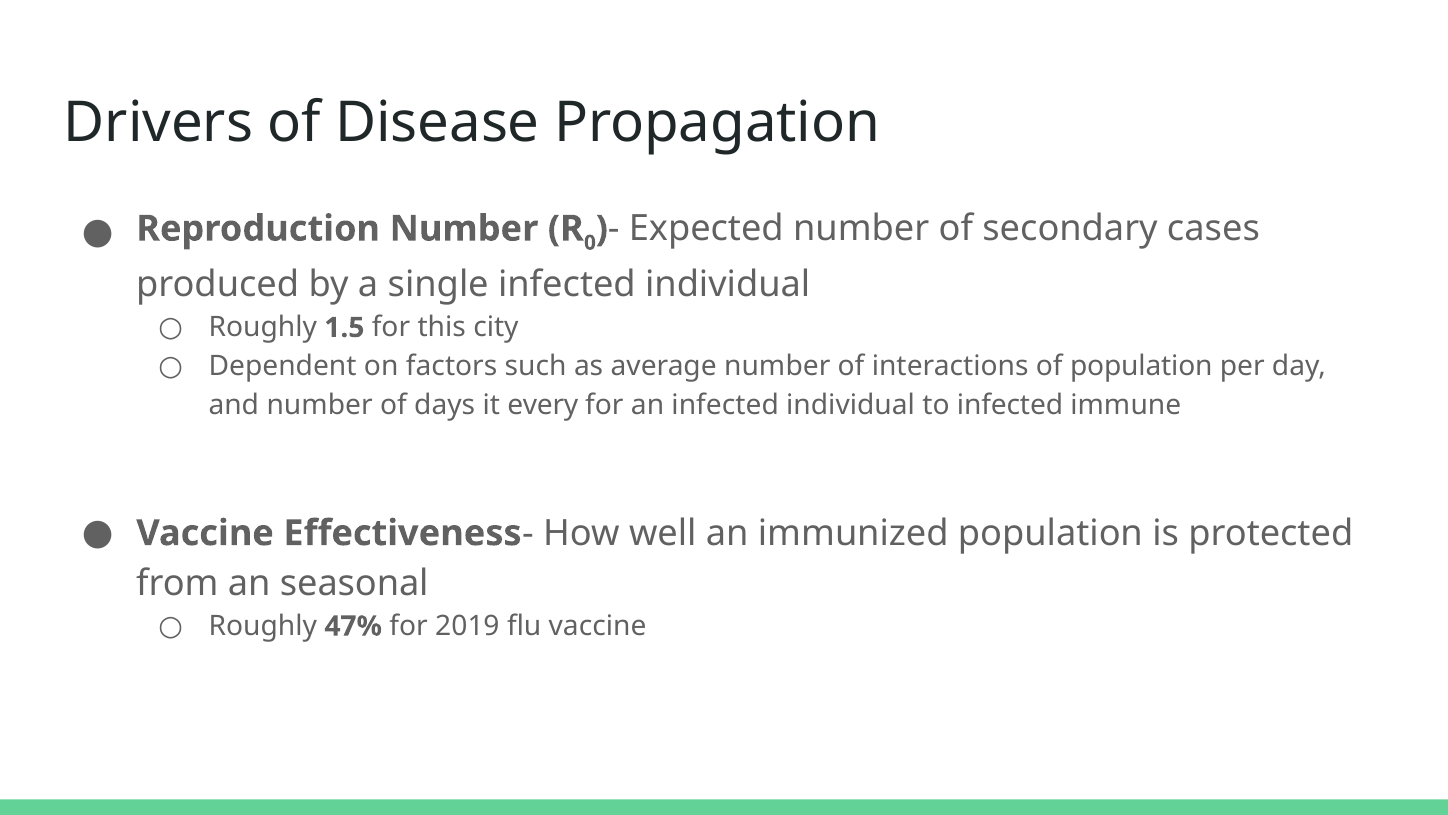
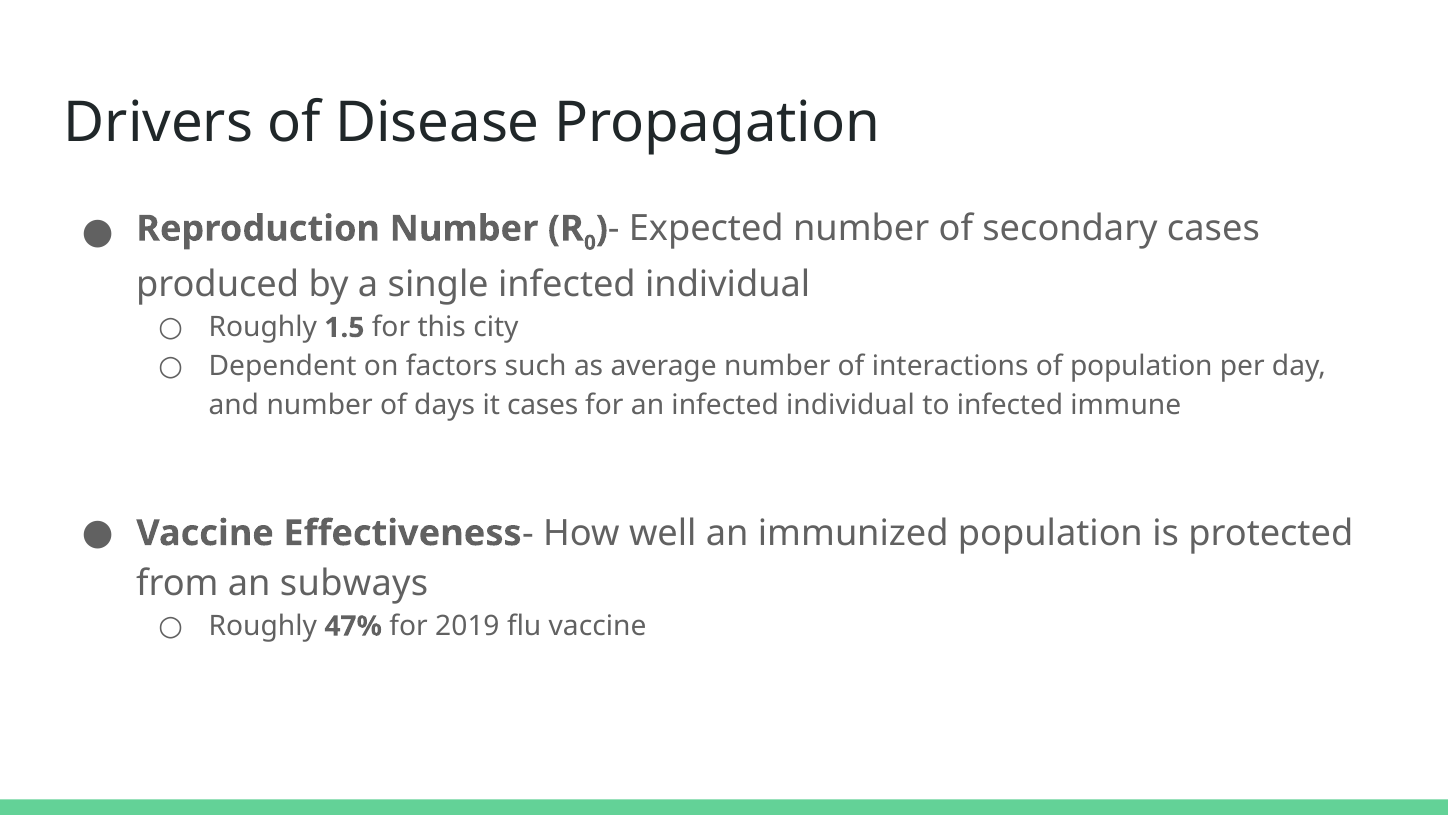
it every: every -> cases
seasonal: seasonal -> subways
